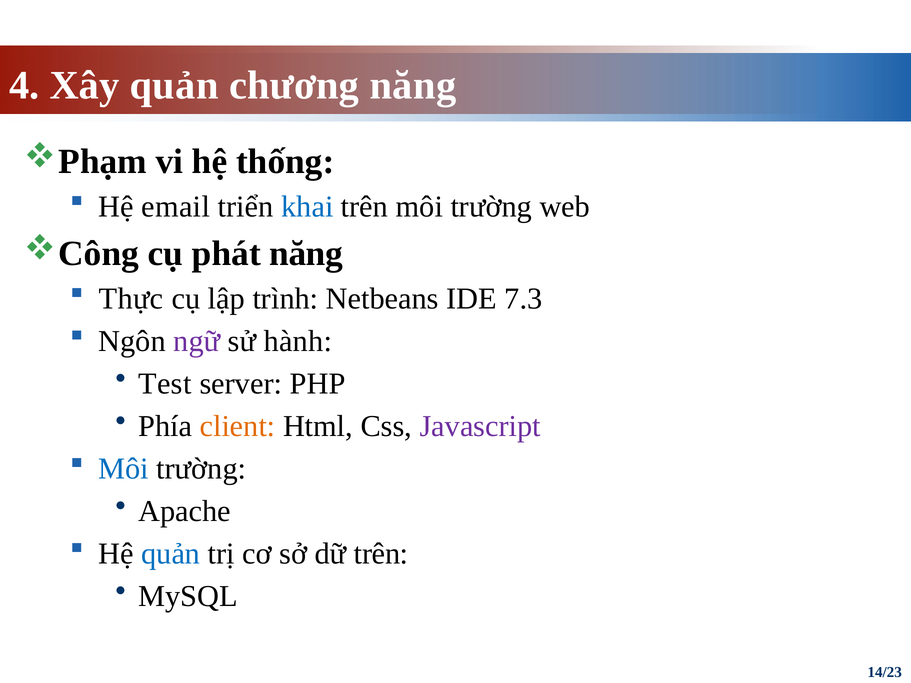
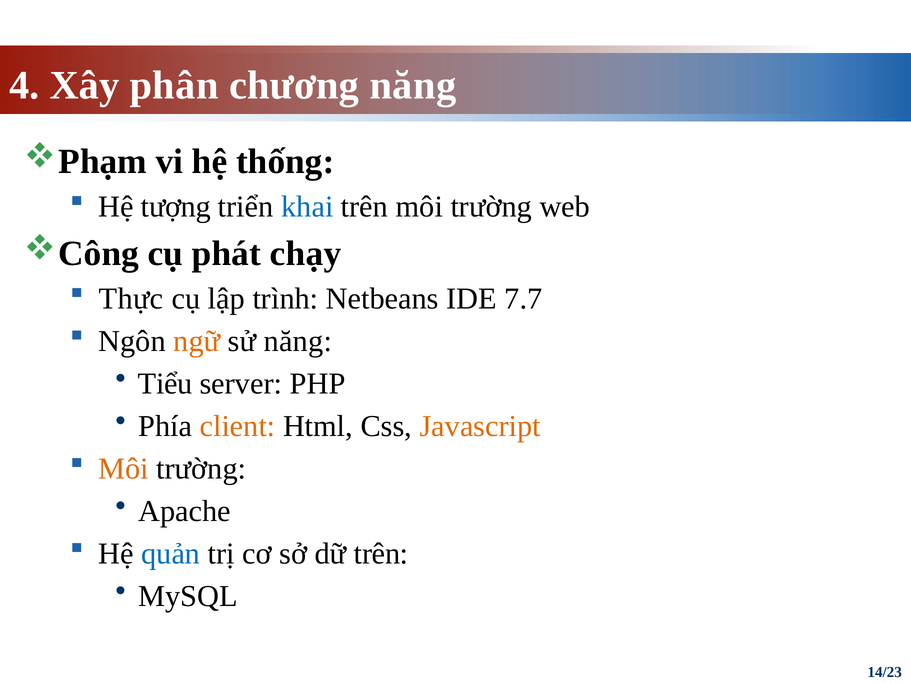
Xây quản: quản -> phân
email: email -> tượng
phát năng: năng -> chạy
7.3: 7.3 -> 7.7
ngữ colour: purple -> orange
sử hành: hành -> năng
Test: Test -> Tiểu
Javascript colour: purple -> orange
Môi at (124, 469) colour: blue -> orange
